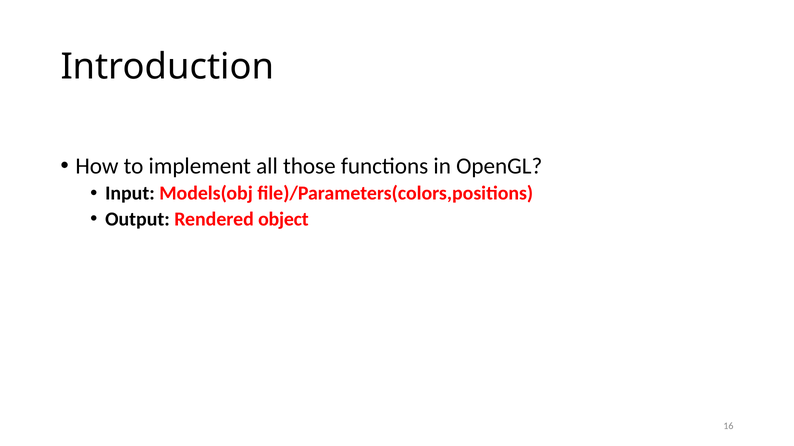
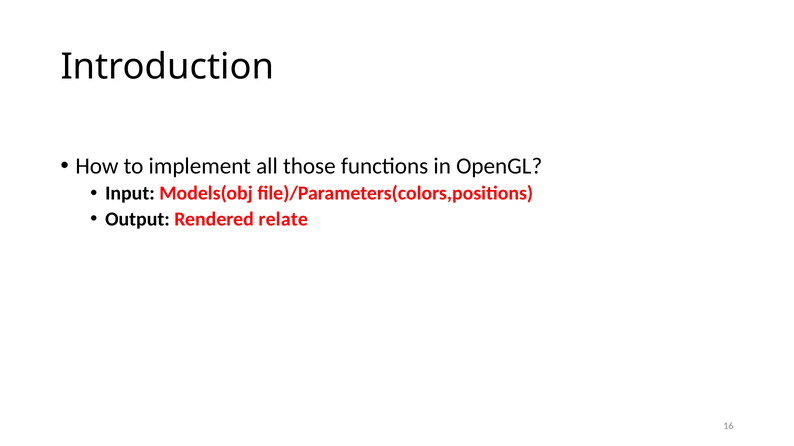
object: object -> relate
